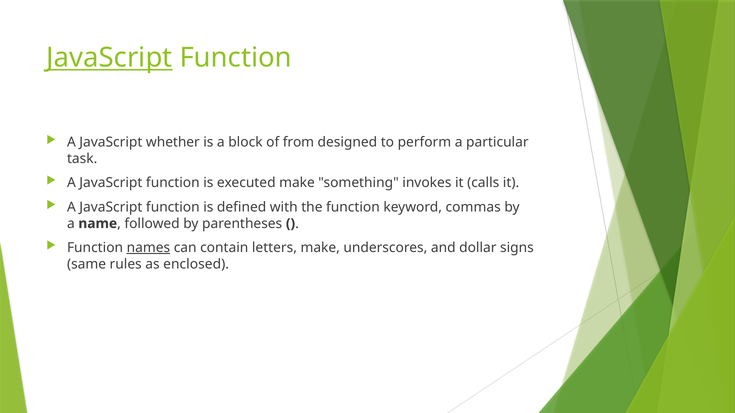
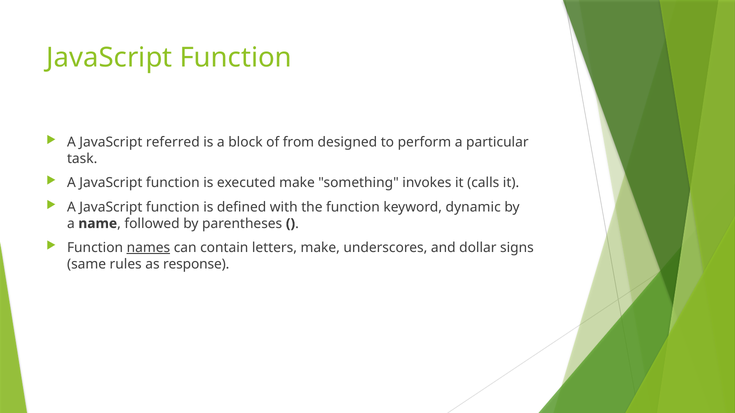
JavaScript at (109, 58) underline: present -> none
whether: whether -> referred
commas: commas -> dynamic
enclosed: enclosed -> response
